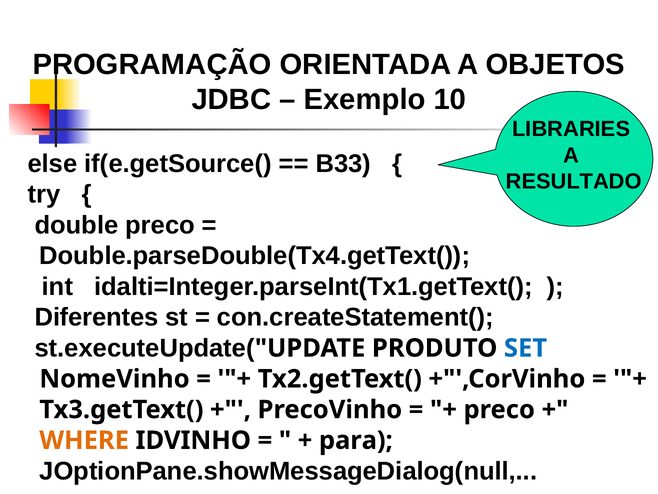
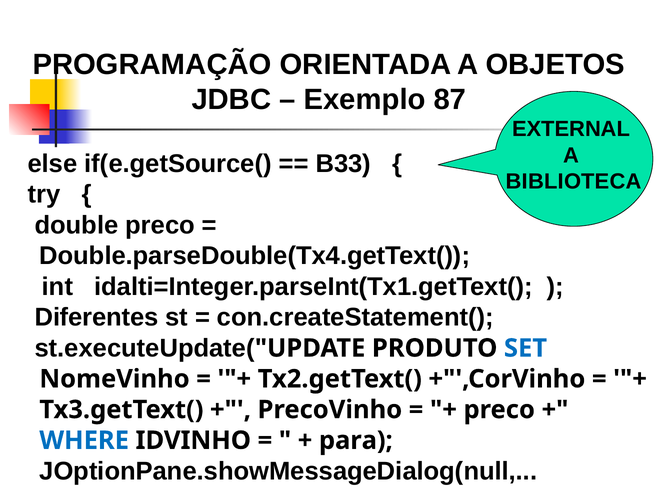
10: 10 -> 87
LIBRARIES: LIBRARIES -> EXTERNAL
RESULTADO: RESULTADO -> BIBLIOTECA
WHERE colour: orange -> blue
